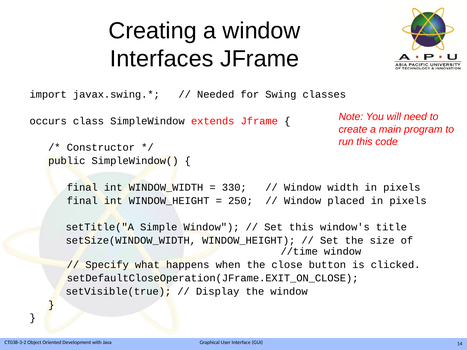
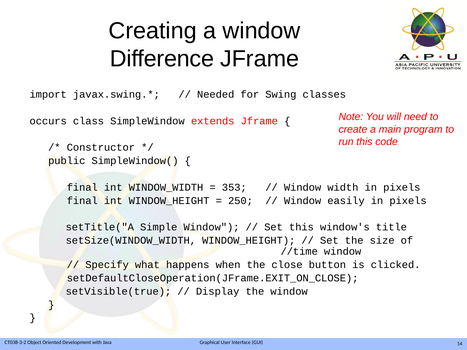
Interfaces: Interfaces -> Difference
330: 330 -> 353
placed: placed -> easily
